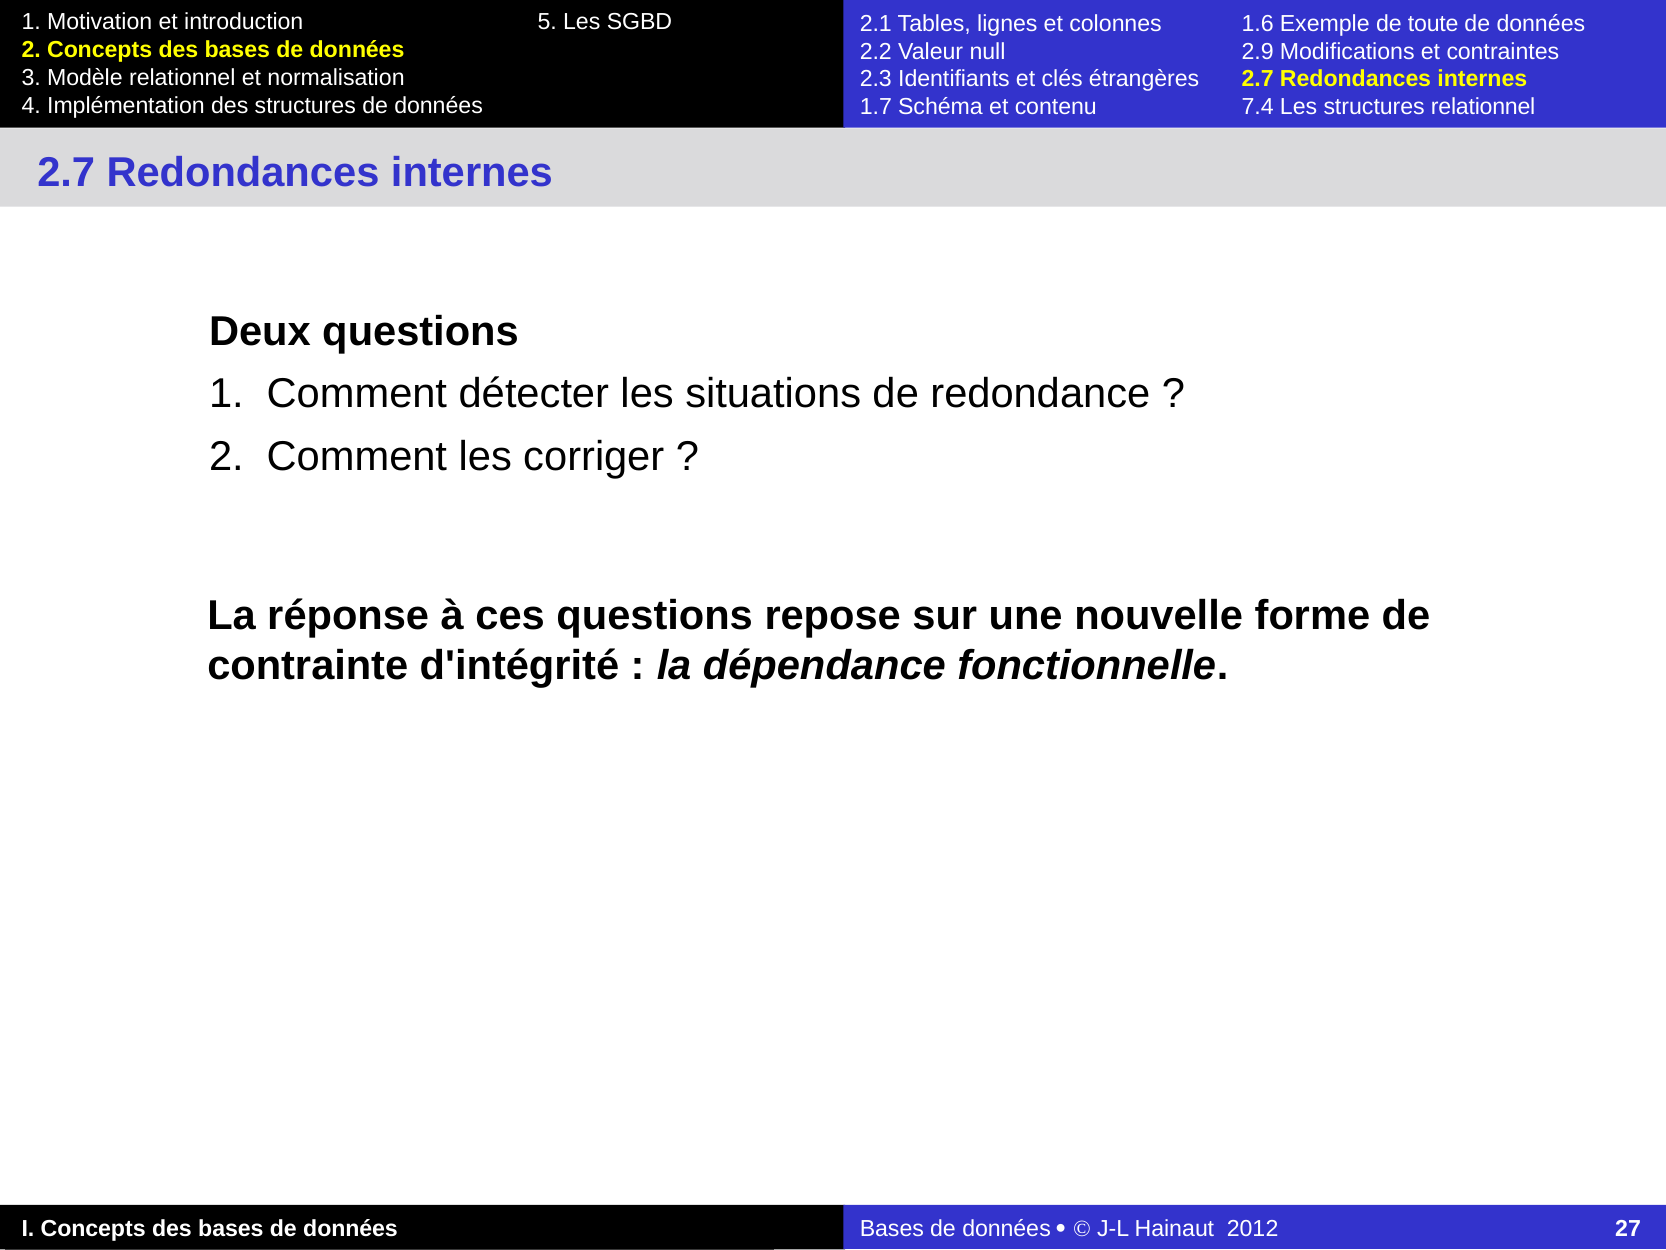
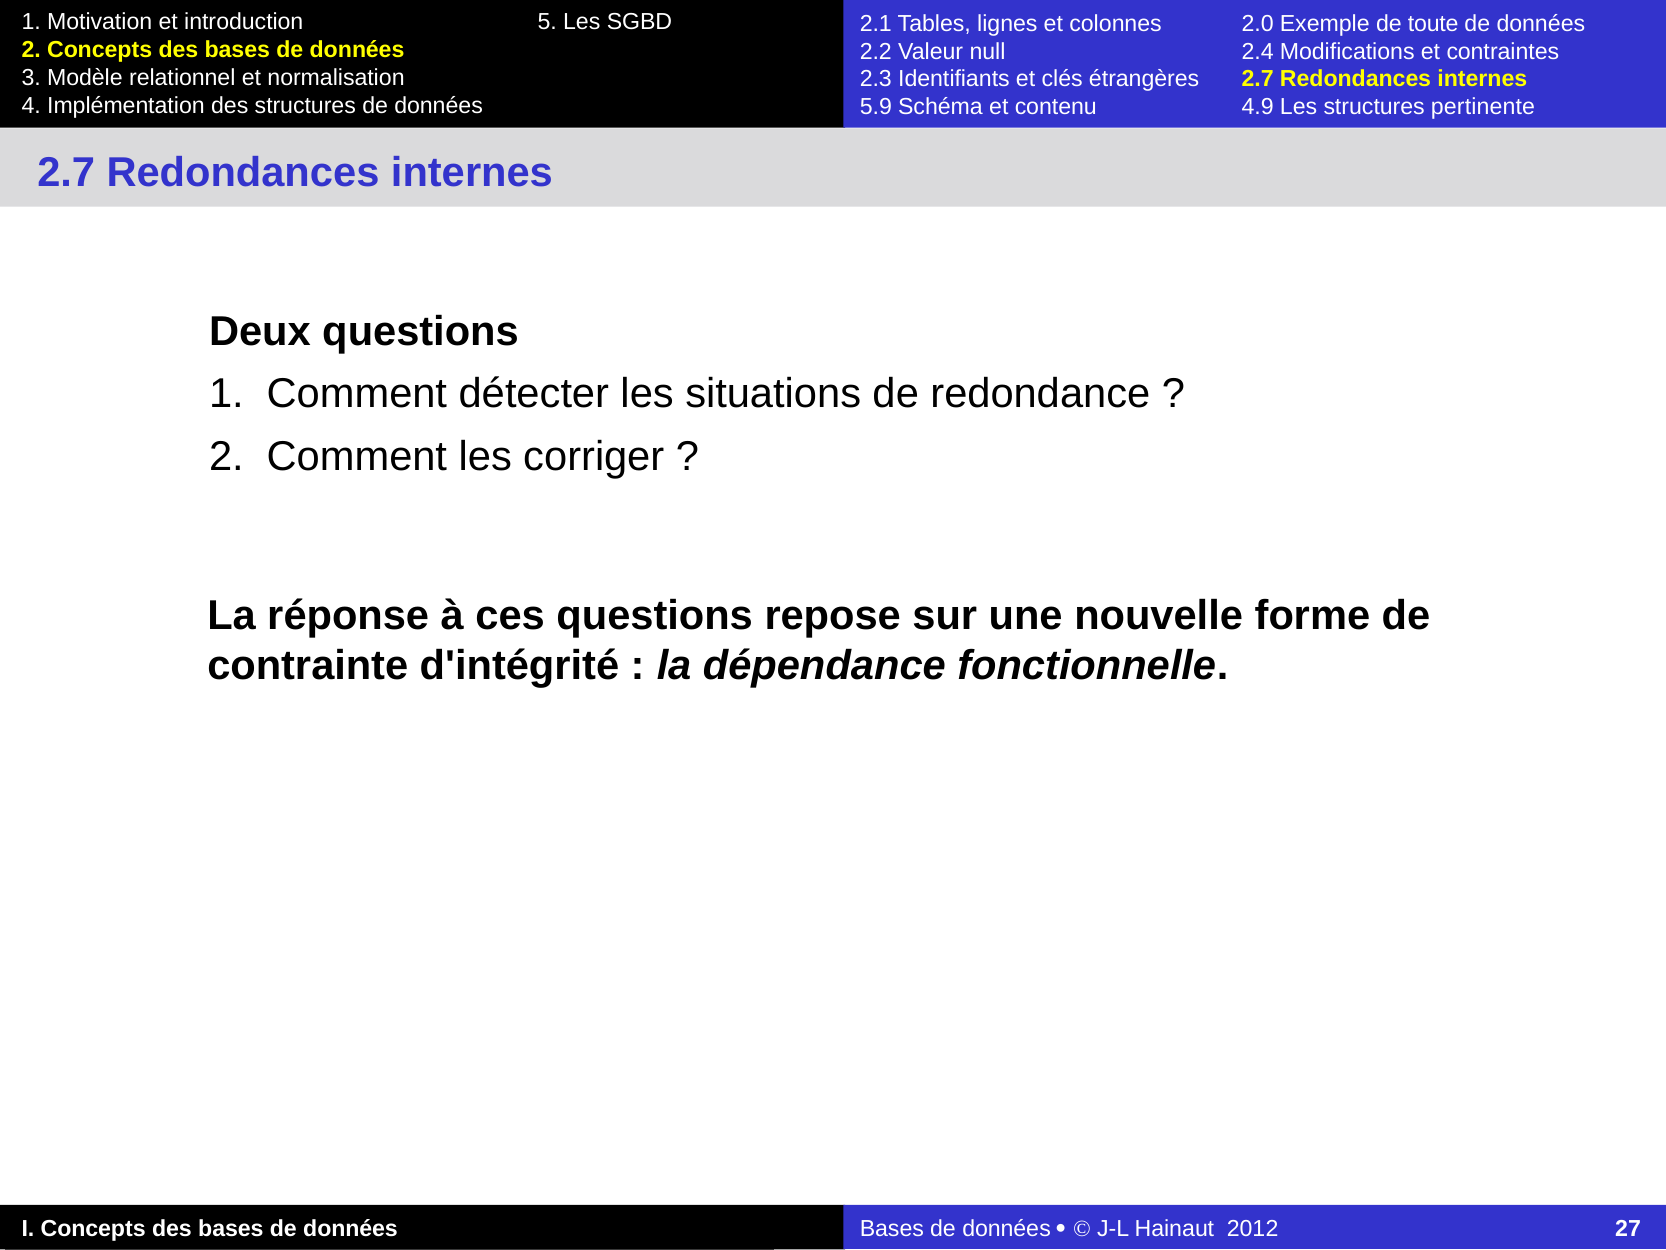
1.6: 1.6 -> 2.0
2.9: 2.9 -> 2.4
1.7: 1.7 -> 5.9
7.4: 7.4 -> 4.9
structures relationnel: relationnel -> pertinente
